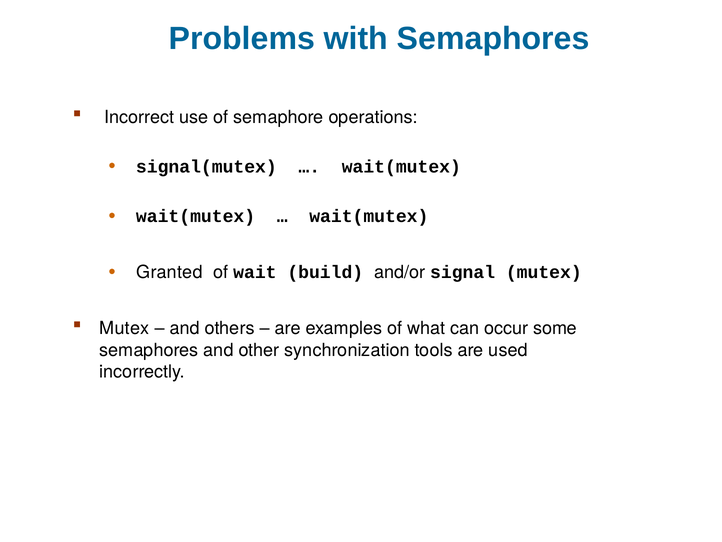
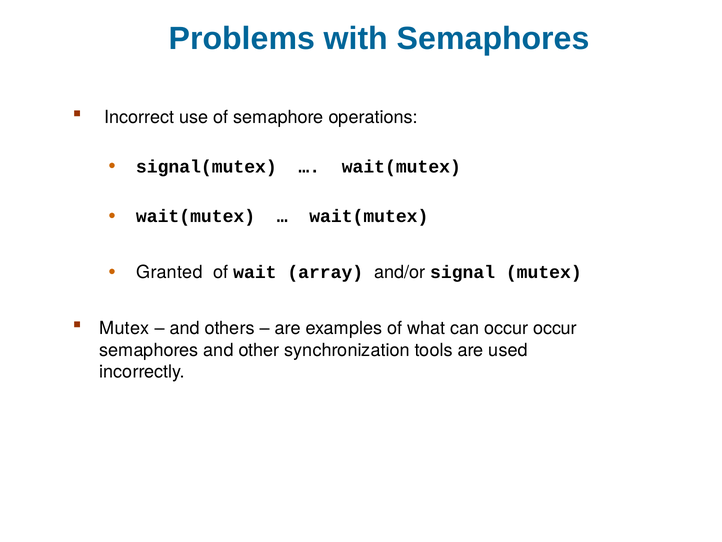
build: build -> array
occur some: some -> occur
